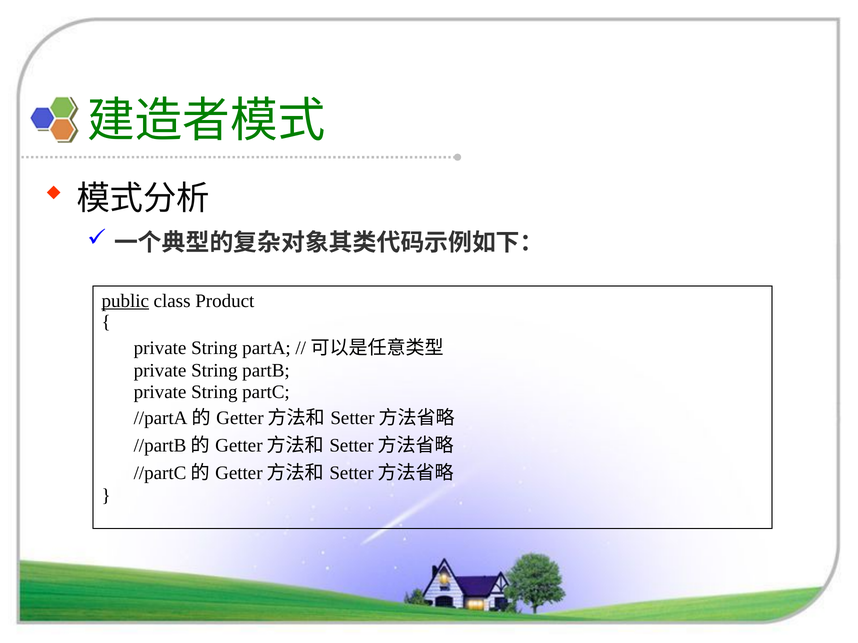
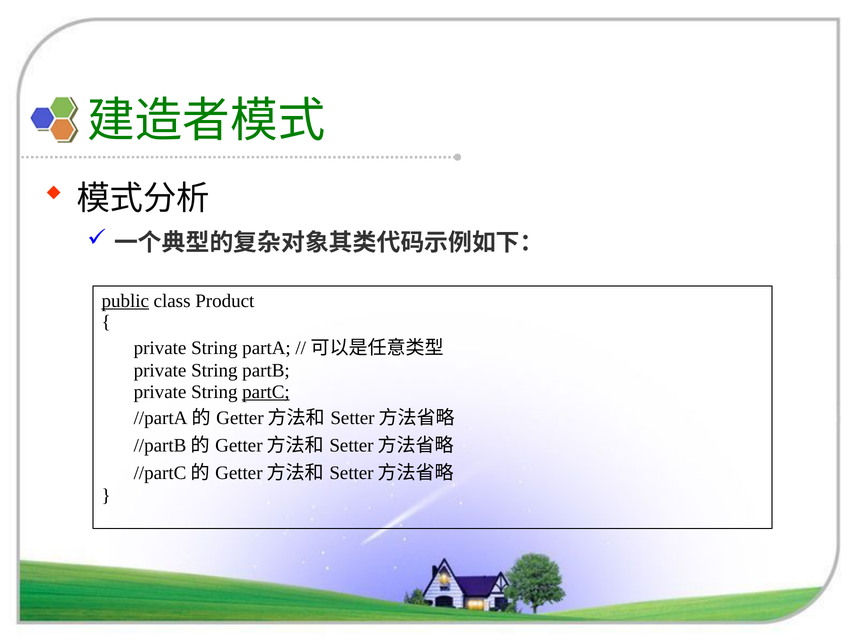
partC underline: none -> present
